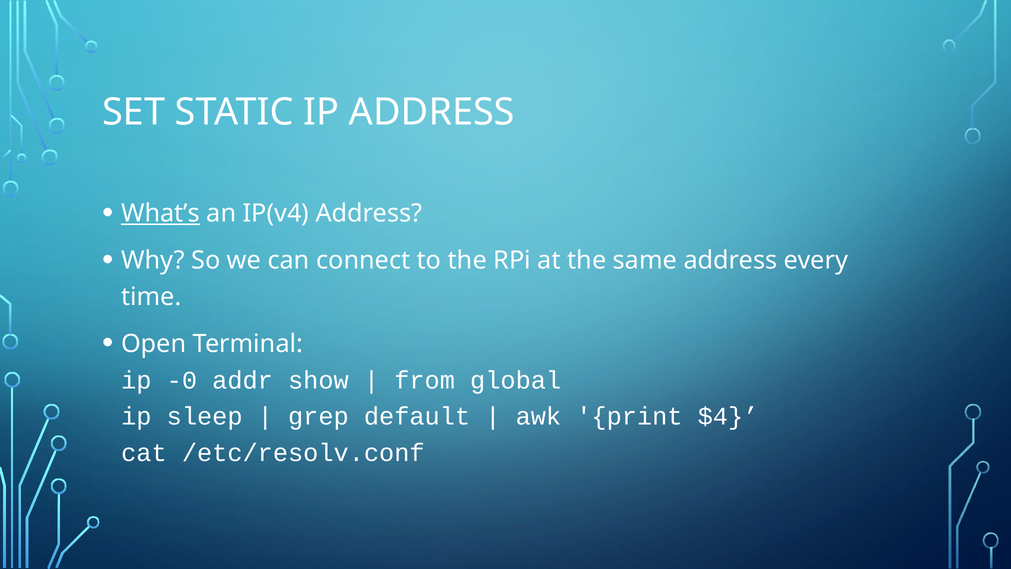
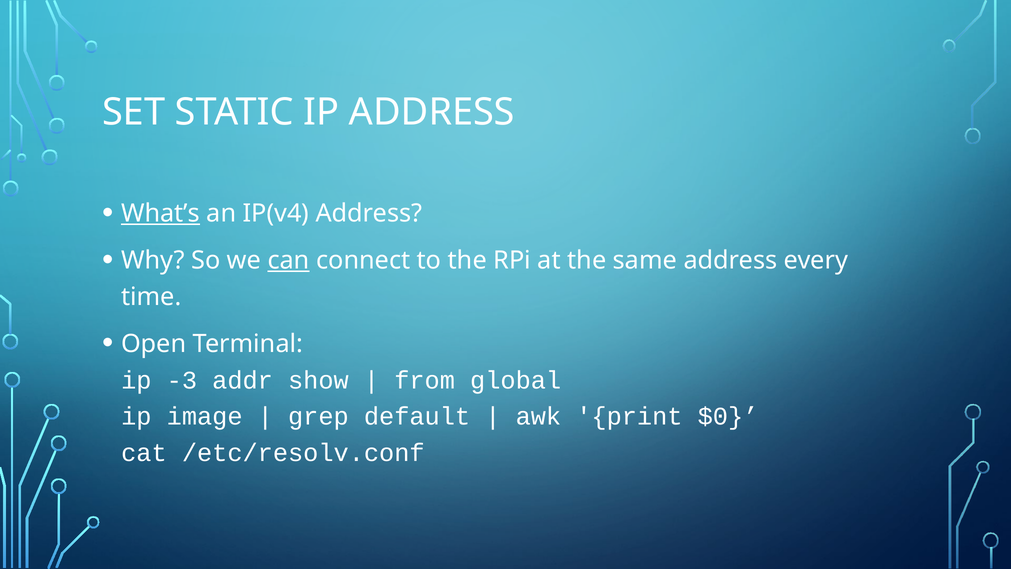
can underline: none -> present
-0: -0 -> -3
sleep: sleep -> image
$4: $4 -> $0
